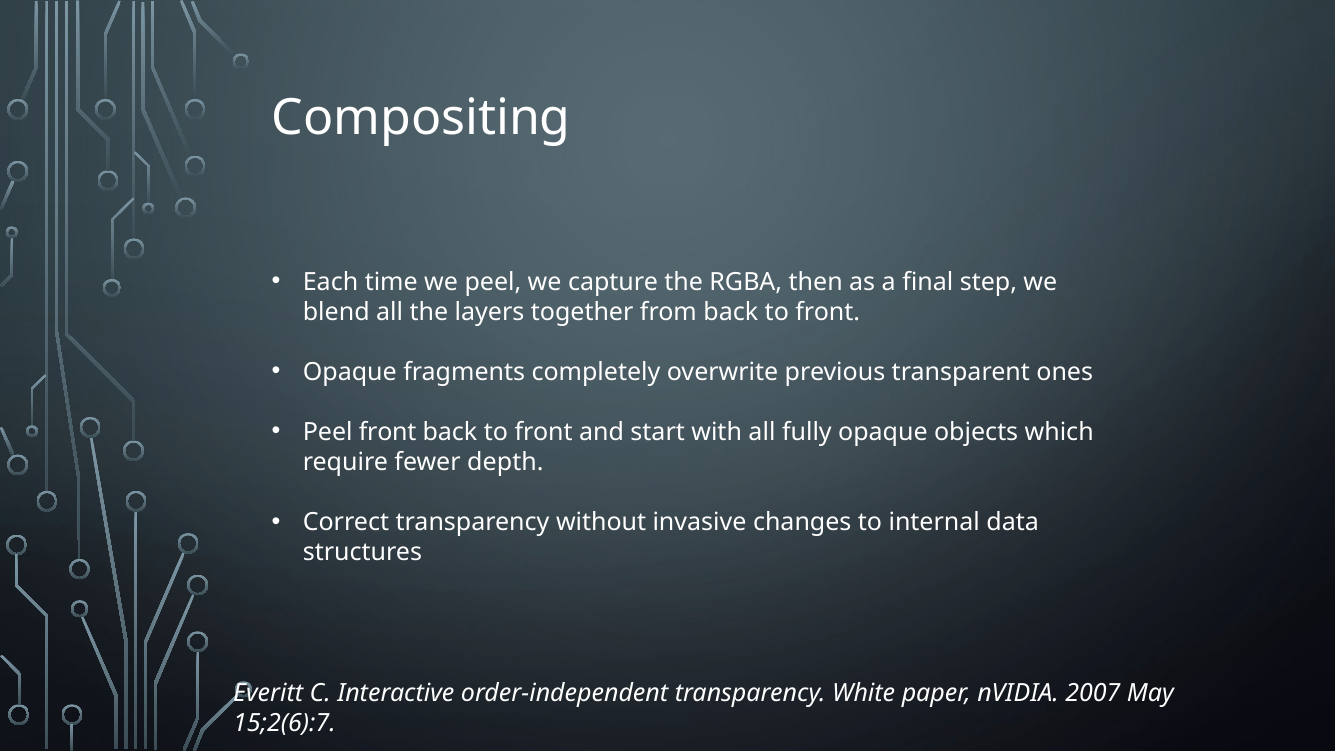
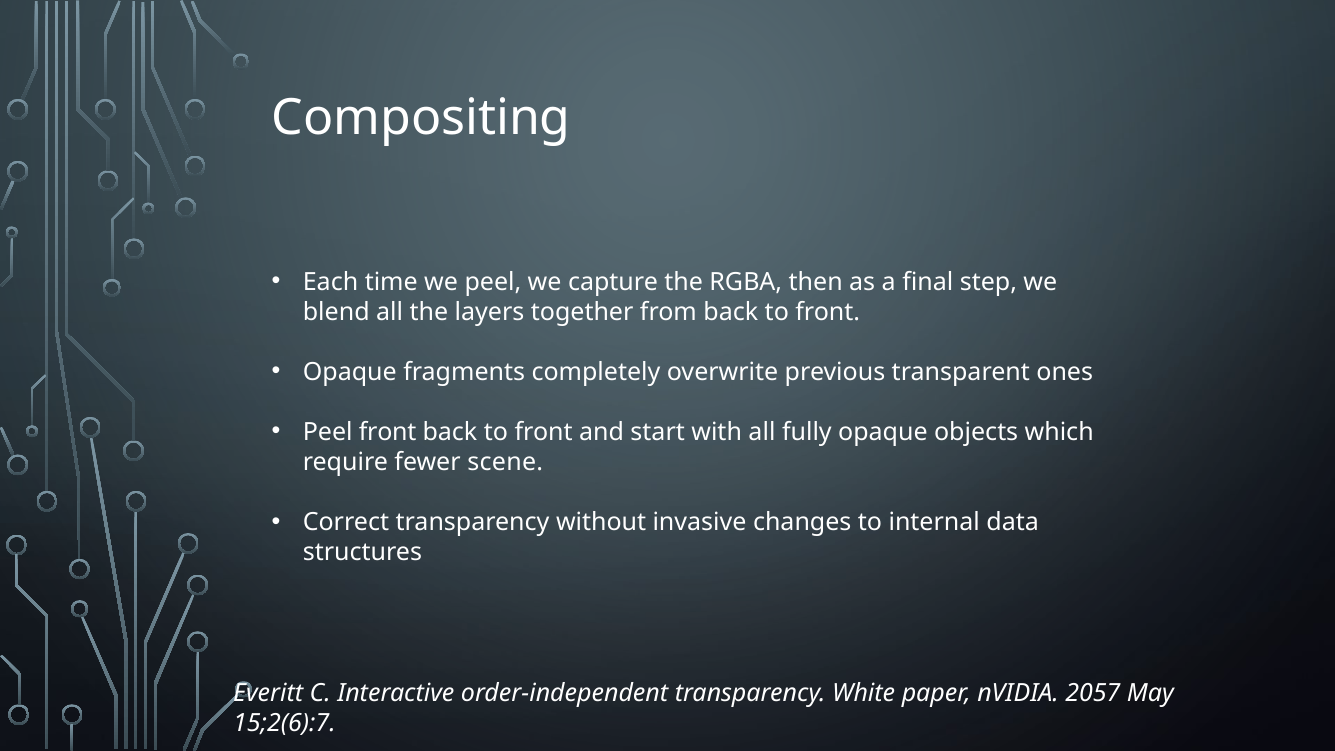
depth: depth -> scene
2007: 2007 -> 2057
